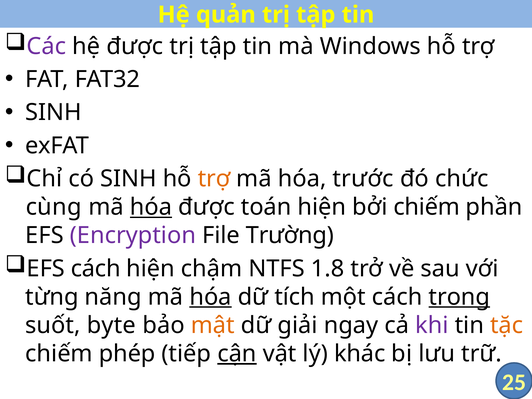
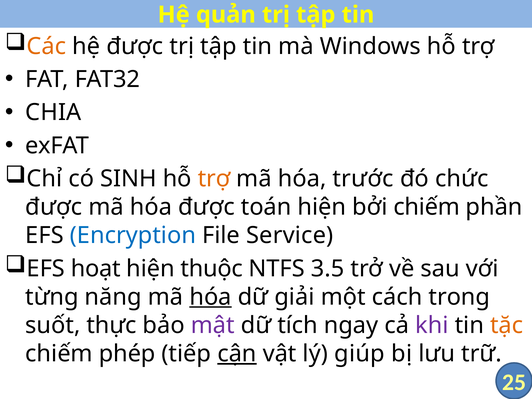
Các colour: purple -> orange
SINH at (53, 112): SINH -> CHIA
cùng at (54, 207): cùng -> được
hóa at (151, 207) underline: present -> none
Encryption colour: purple -> blue
Trường: Trường -> Service
EFS cách: cách -> hoạt
chậm: chậm -> thuộc
1.8: 1.8 -> 3.5
tích: tích -> giải
trong underline: present -> none
byte: byte -> thực
mật colour: orange -> purple
giải: giải -> tích
khác: khác -> giúp
